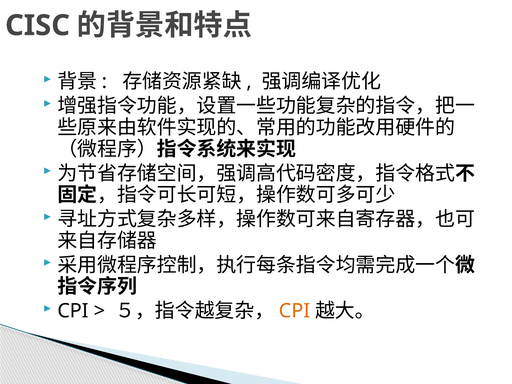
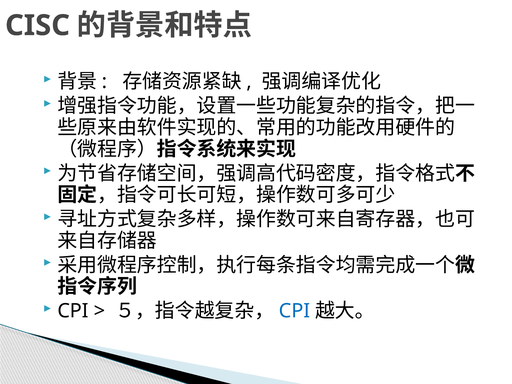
CPI at (295, 311) colour: orange -> blue
